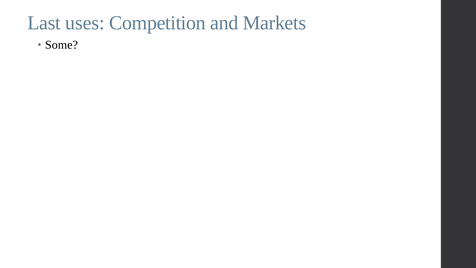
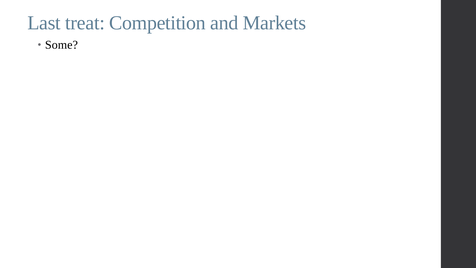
uses: uses -> treat
